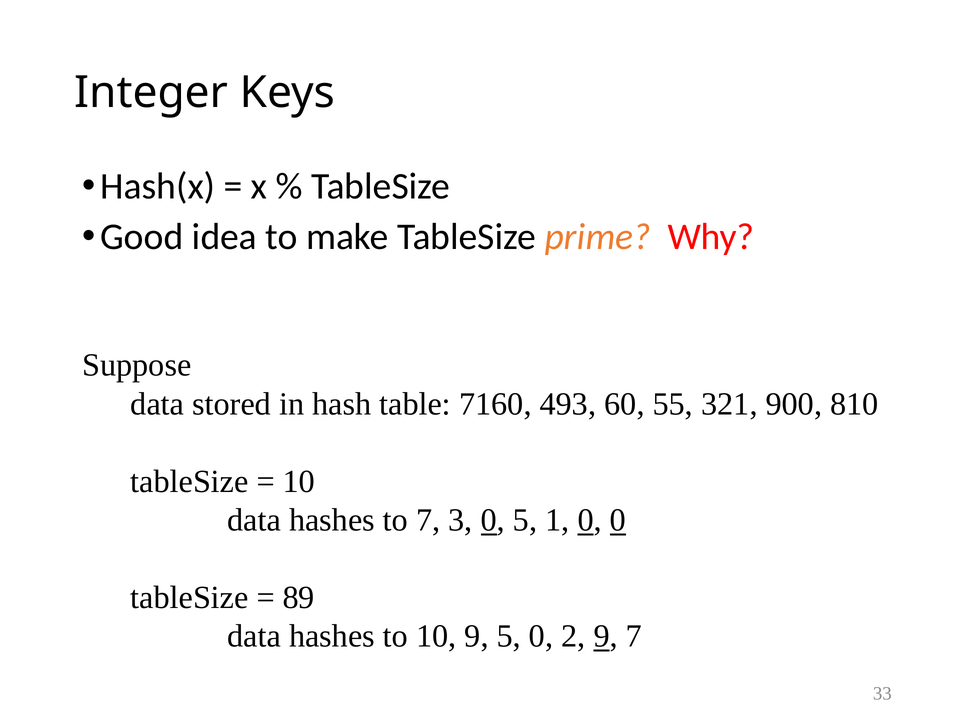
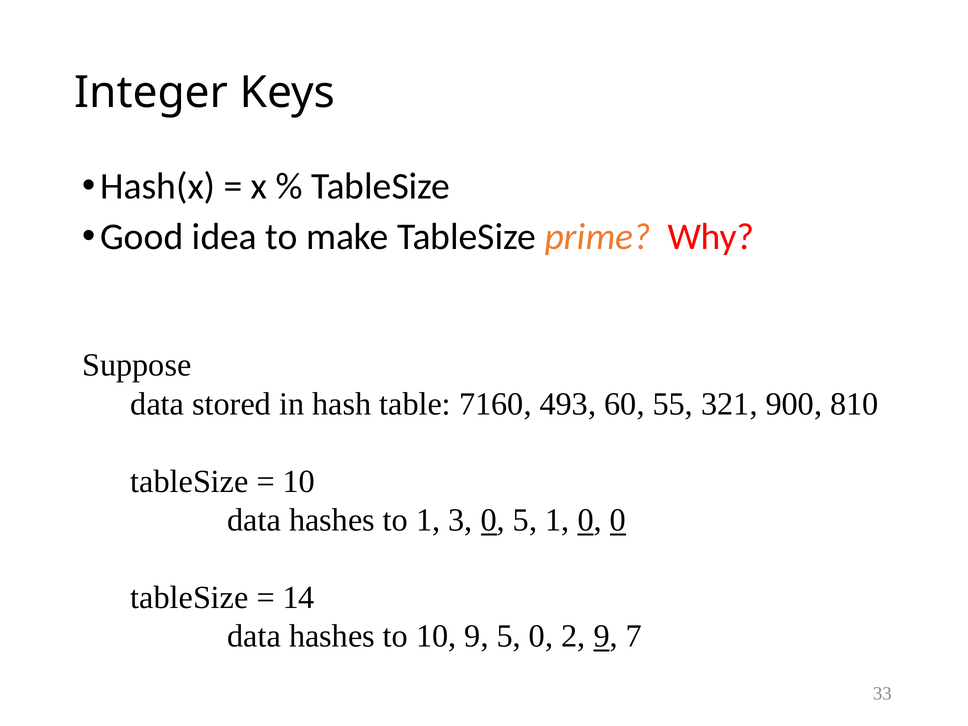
to 7: 7 -> 1
89: 89 -> 14
